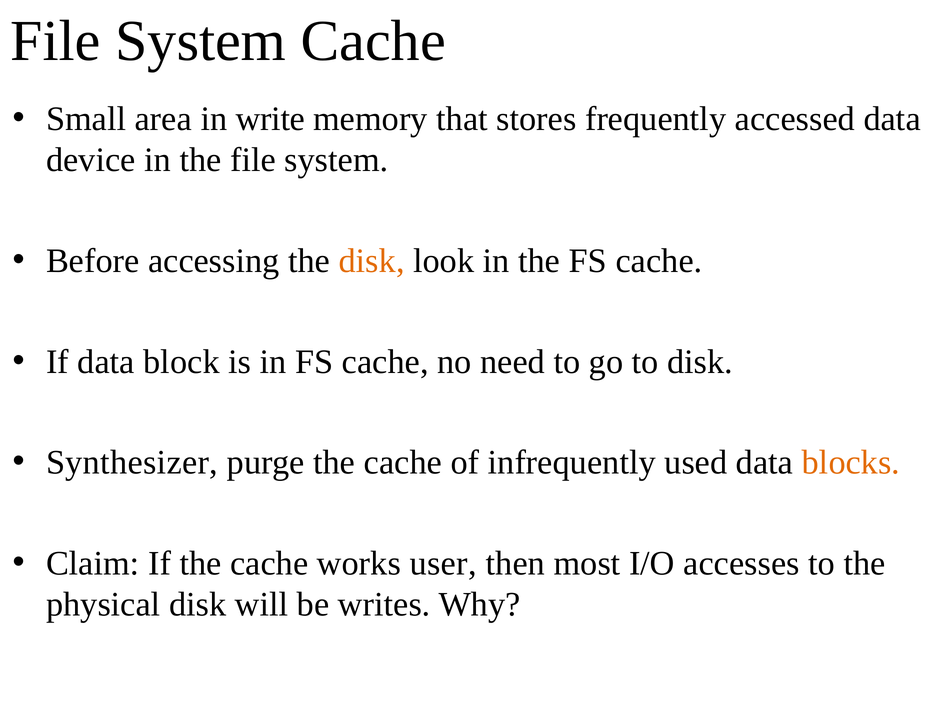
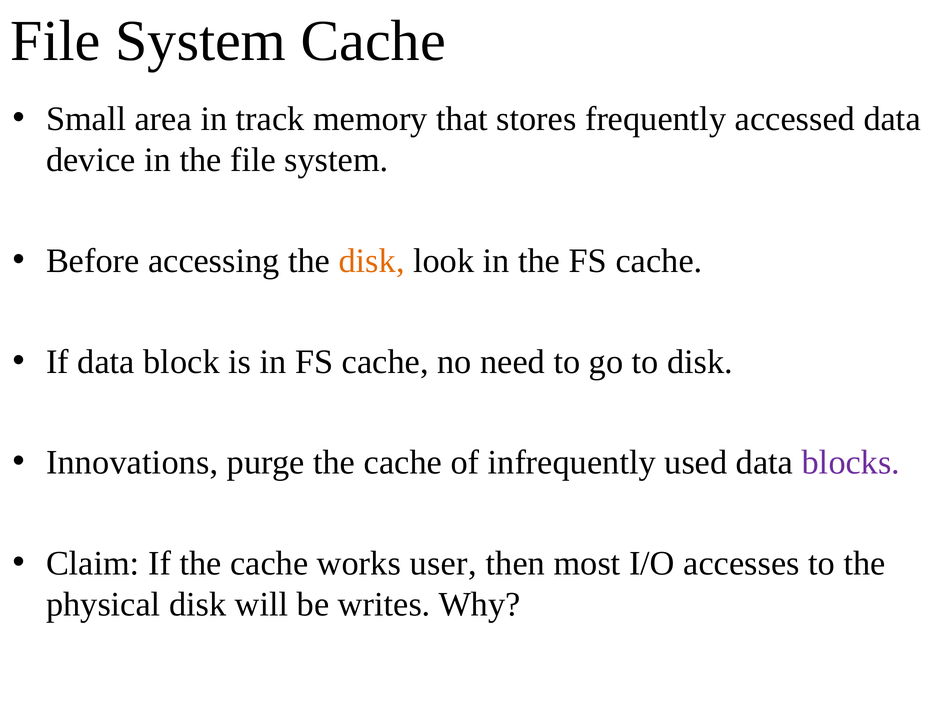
write: write -> track
Synthesizer: Synthesizer -> Innovations
blocks colour: orange -> purple
